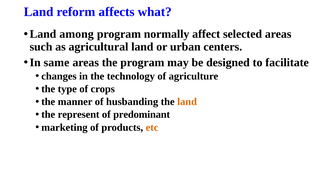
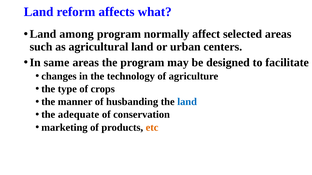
land at (187, 102) colour: orange -> blue
represent: represent -> adequate
predominant: predominant -> conservation
